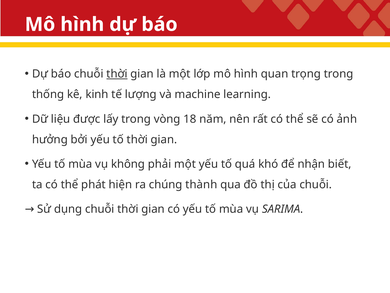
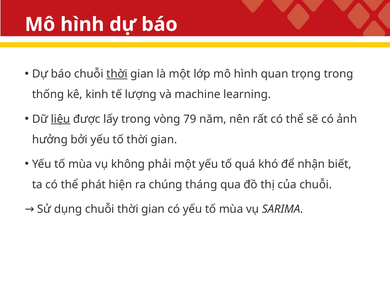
liệu underline: none -> present
18: 18 -> 79
thành: thành -> tháng
